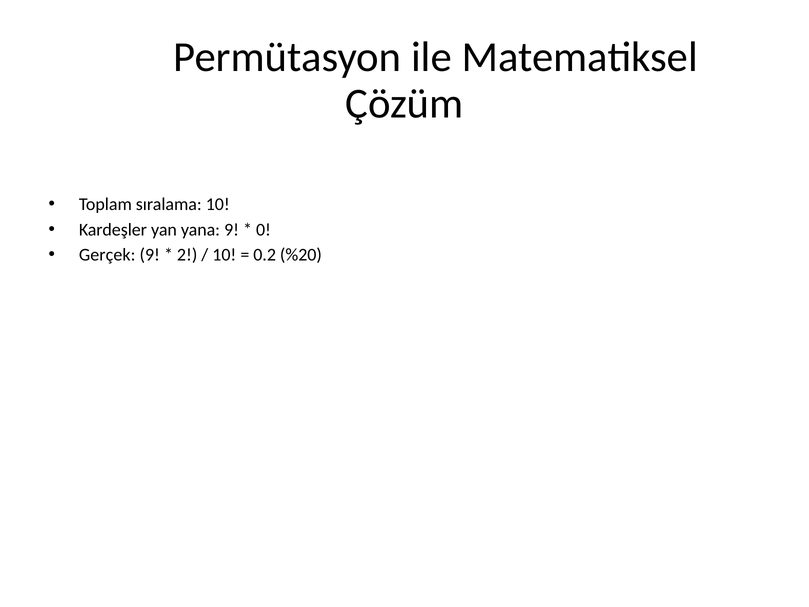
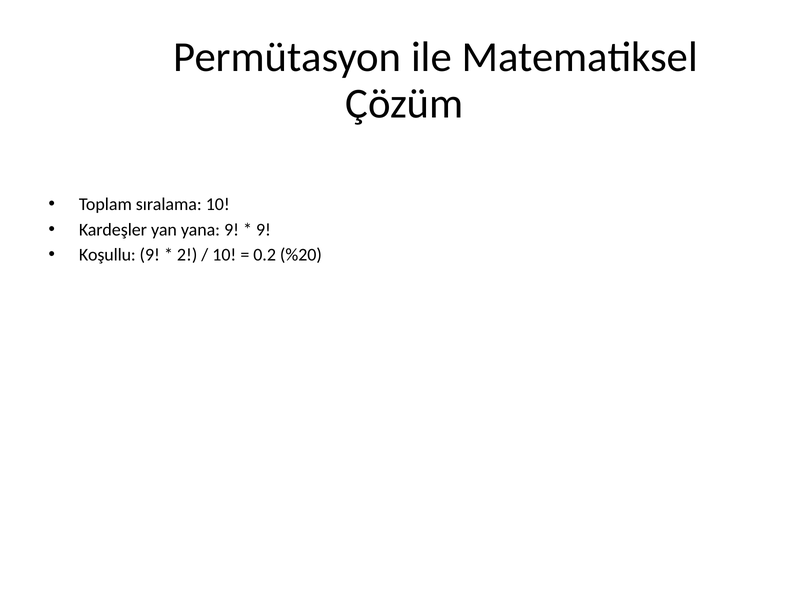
0 at (263, 230): 0 -> 9
Gerçek: Gerçek -> Koşullu
